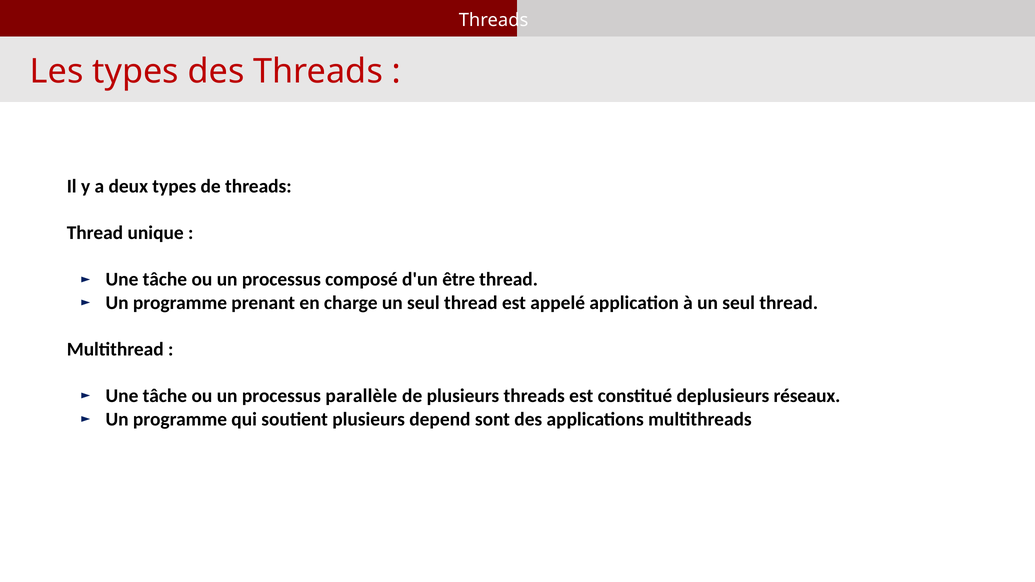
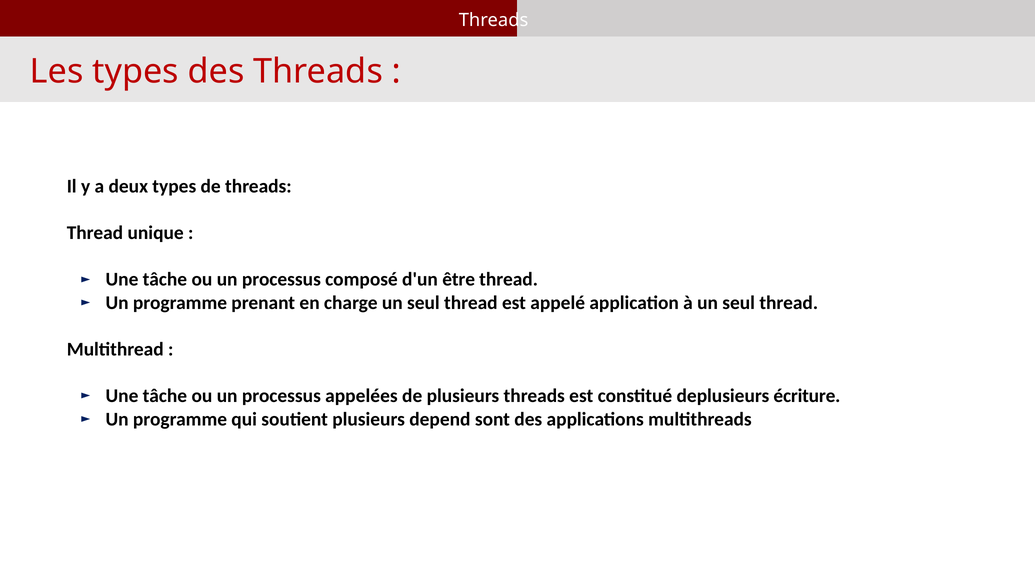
parallèle: parallèle -> appelées
réseaux: réseaux -> écriture
